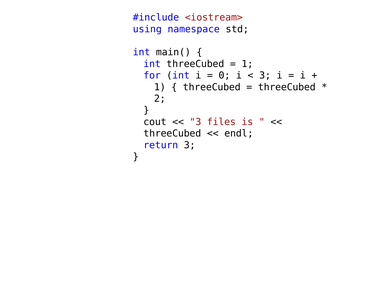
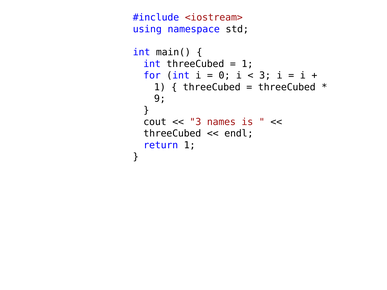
2: 2 -> 9
files: files -> names
return 3: 3 -> 1
